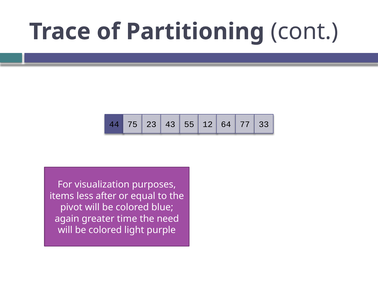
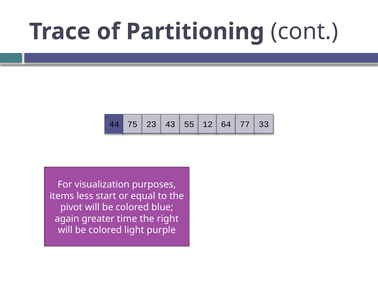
after: after -> start
need: need -> right
